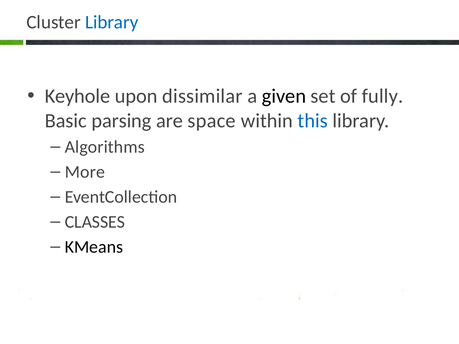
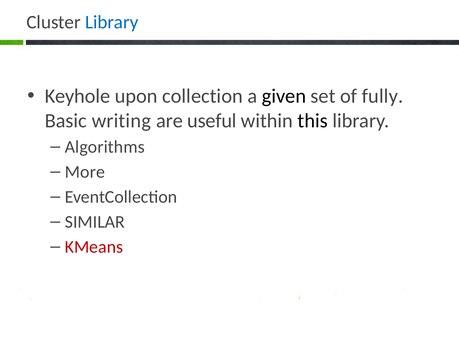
dissimilar: dissimilar -> collection
parsing: parsing -> writing
space: space -> useful
this colour: blue -> black
CLASSES: CLASSES -> SIMILAR
KMeans colour: black -> red
